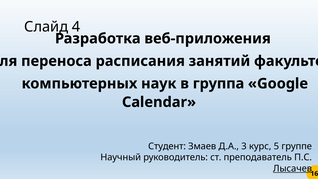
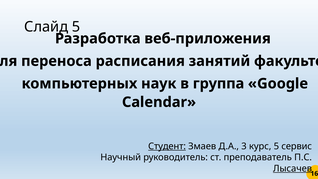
Слайд 4: 4 -> 5
Студент underline: none -> present
группе: группе -> сервис
